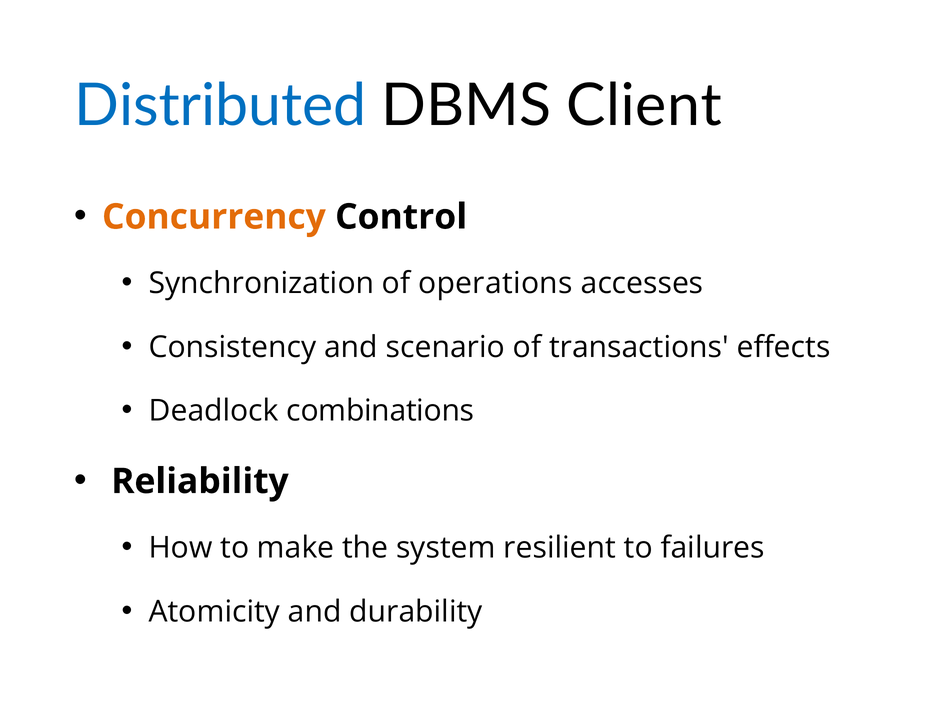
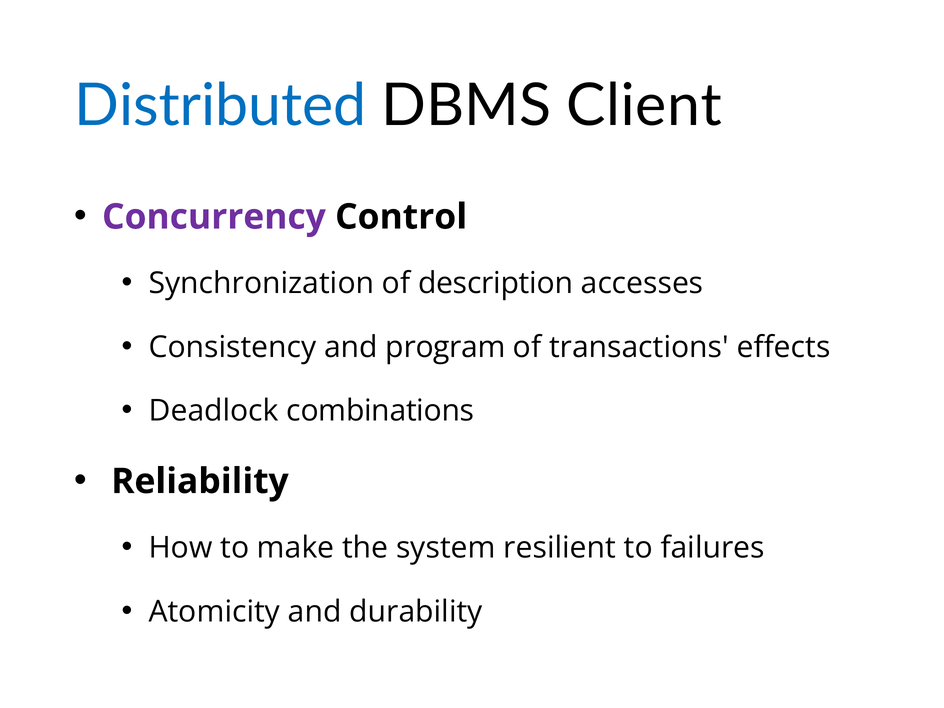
Concurrency colour: orange -> purple
operations: operations -> description
scenario: scenario -> program
